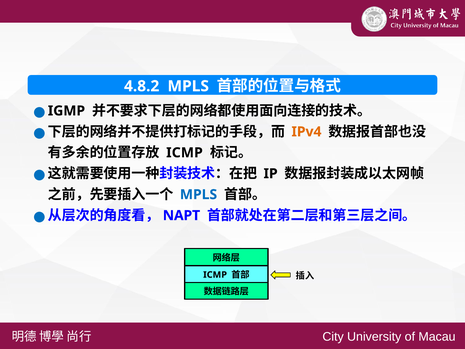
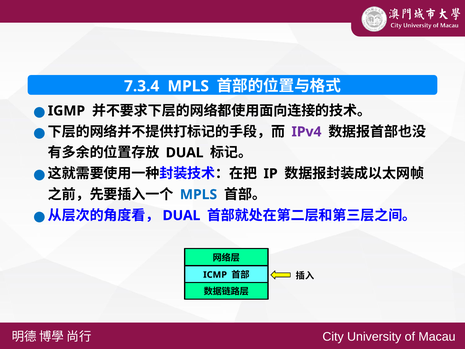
4.8.2: 4.8.2 -> 7.3.4
IPv4 colour: orange -> purple
ICMP at (184, 153): ICMP -> DUAL
NAPT at (181, 215): NAPT -> DUAL
